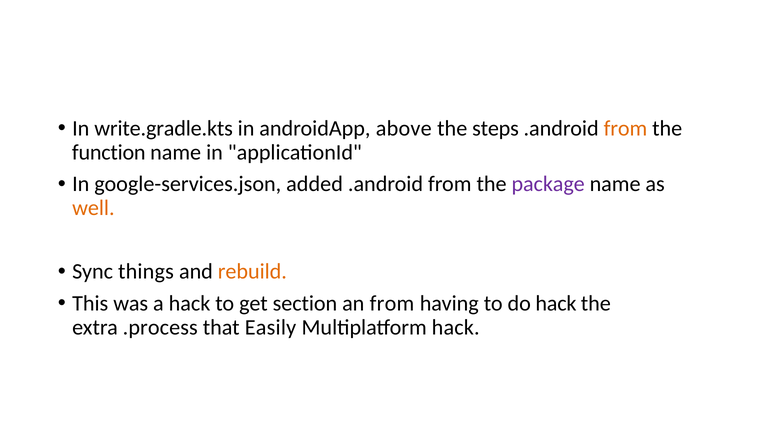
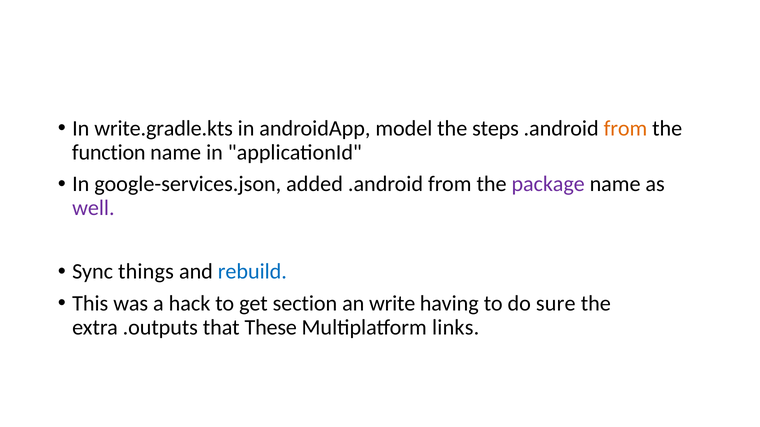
above: above -> model
well colour: orange -> purple
rebuild colour: orange -> blue
an from: from -> write
do hack: hack -> sure
.process: .process -> .outputs
Easily: Easily -> These
Multiplatform hack: hack -> links
